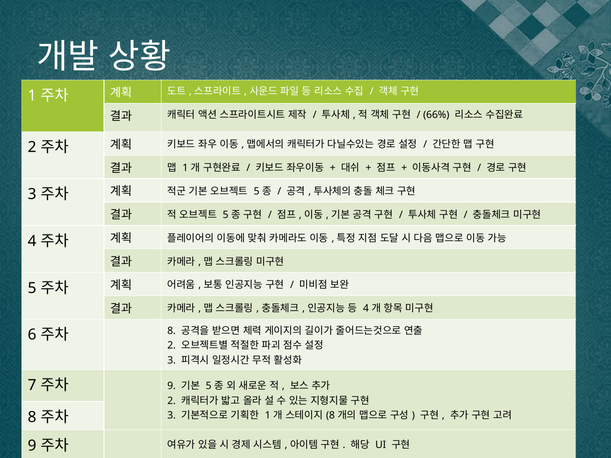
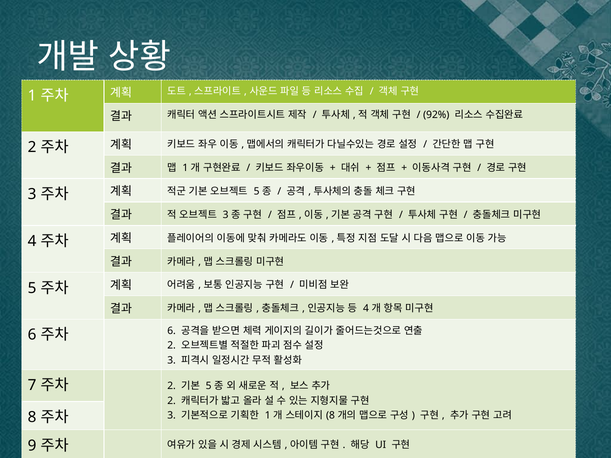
66%: 66% -> 92%
5 at (226, 215): 5 -> 3
8 at (172, 331): 8 -> 6
9 at (172, 386): 9 -> 2
